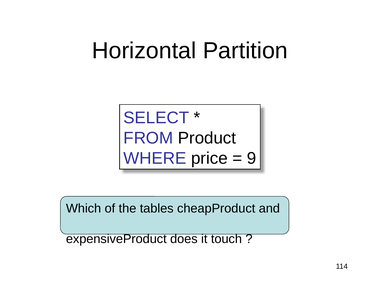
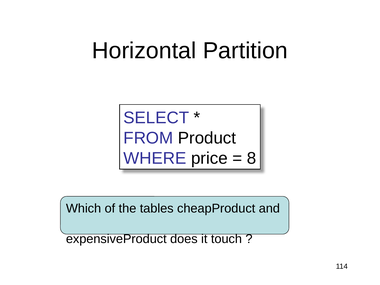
9: 9 -> 8
